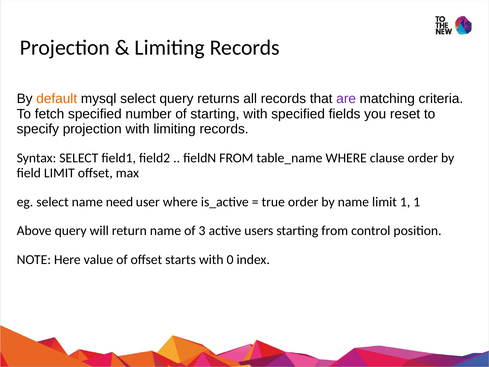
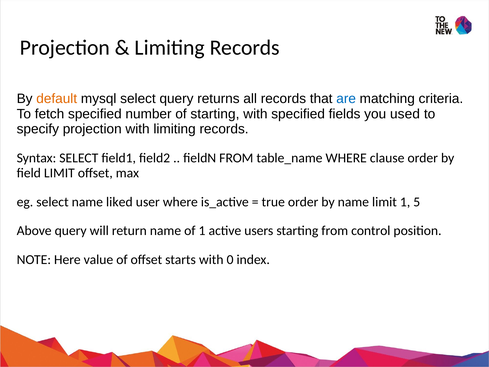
are colour: purple -> blue
reset: reset -> used
need: need -> liked
1 1: 1 -> 5
of 3: 3 -> 1
